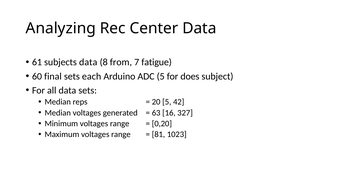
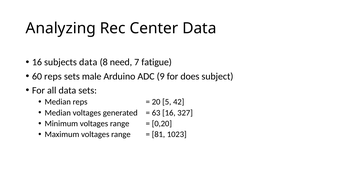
61 at (37, 62): 61 -> 16
from: from -> need
60 final: final -> reps
each: each -> male
ADC 5: 5 -> 9
